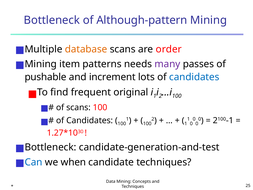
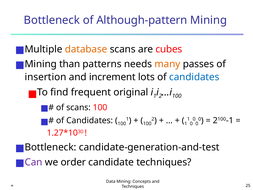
order: order -> cubes
item: item -> than
many colour: purple -> orange
pushable: pushable -> insertion
Can colour: blue -> purple
when: when -> order
